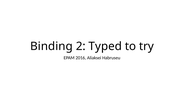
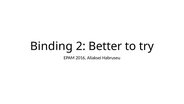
Typed: Typed -> Better
